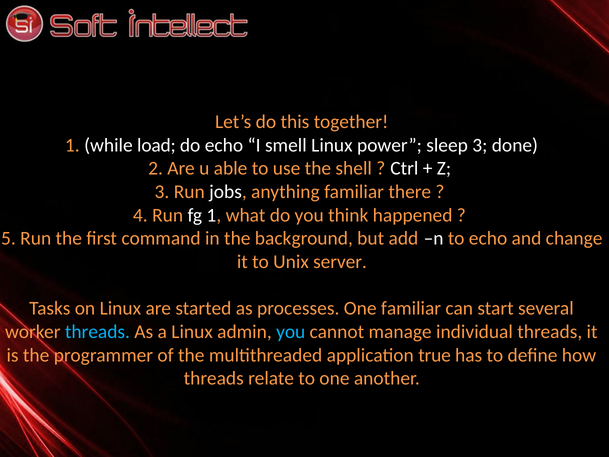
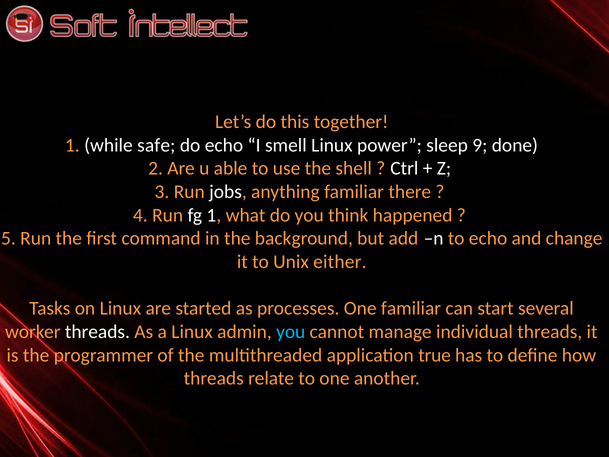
load: load -> safe
sleep 3: 3 -> 9
server: server -> either
threads at (97, 332) colour: light blue -> white
